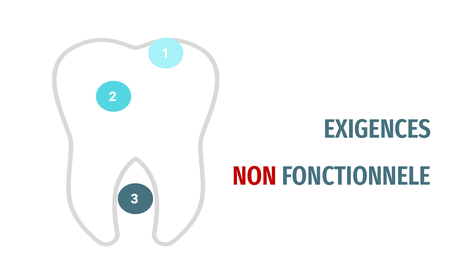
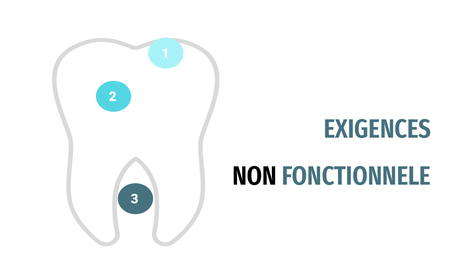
NON colour: red -> black
